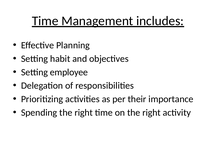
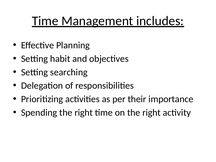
employee: employee -> searching
